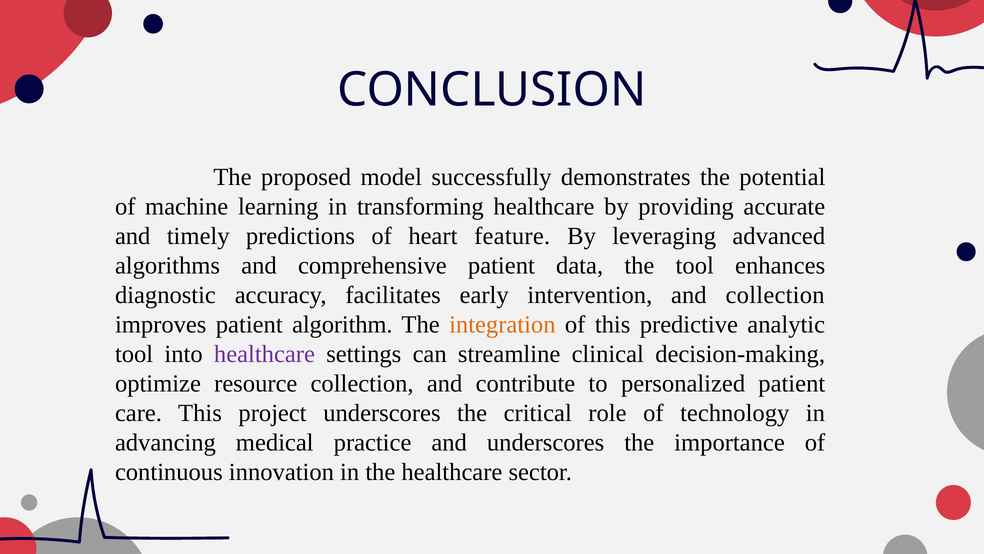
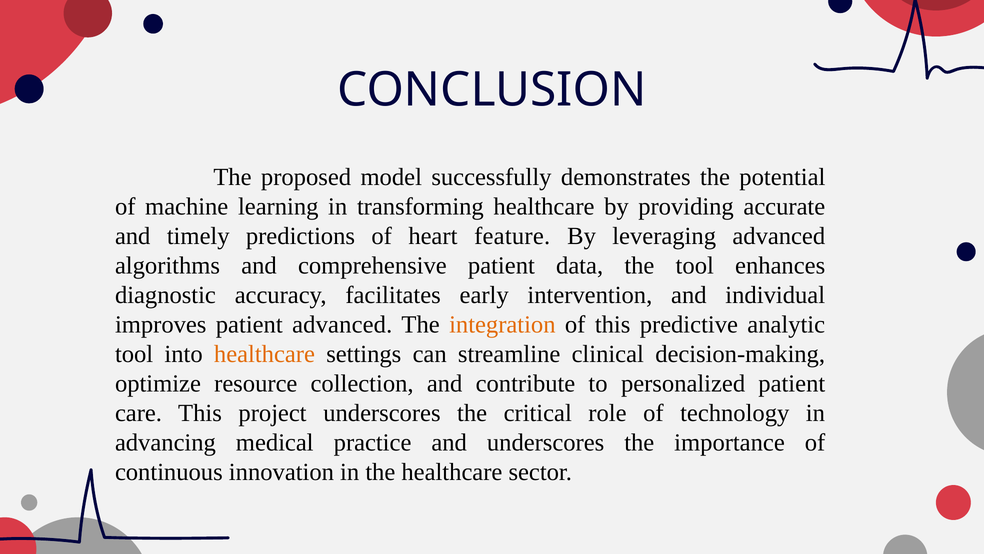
and collection: collection -> individual
patient algorithm: algorithm -> advanced
healthcare at (264, 354) colour: purple -> orange
